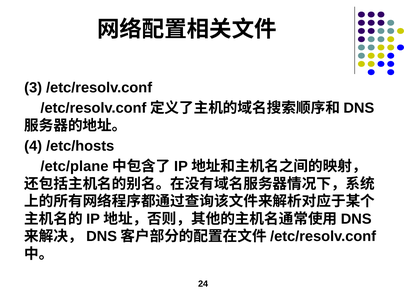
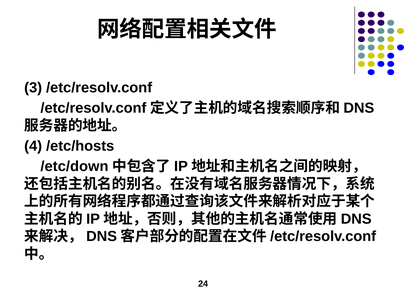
/etc/plane: /etc/plane -> /etc/down
